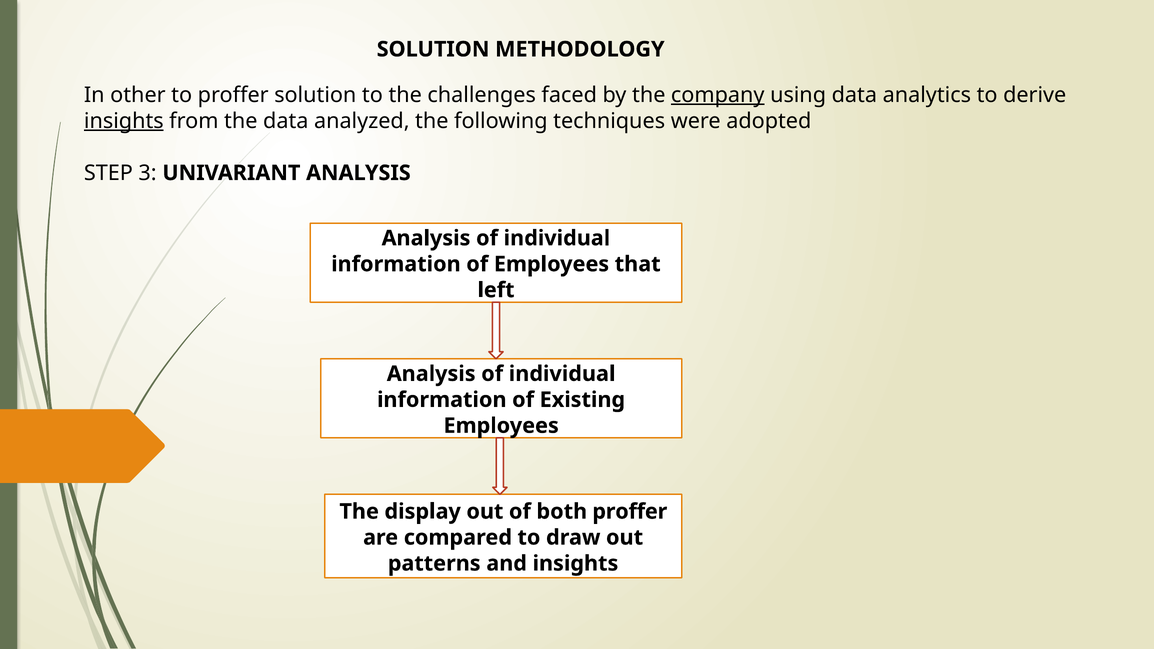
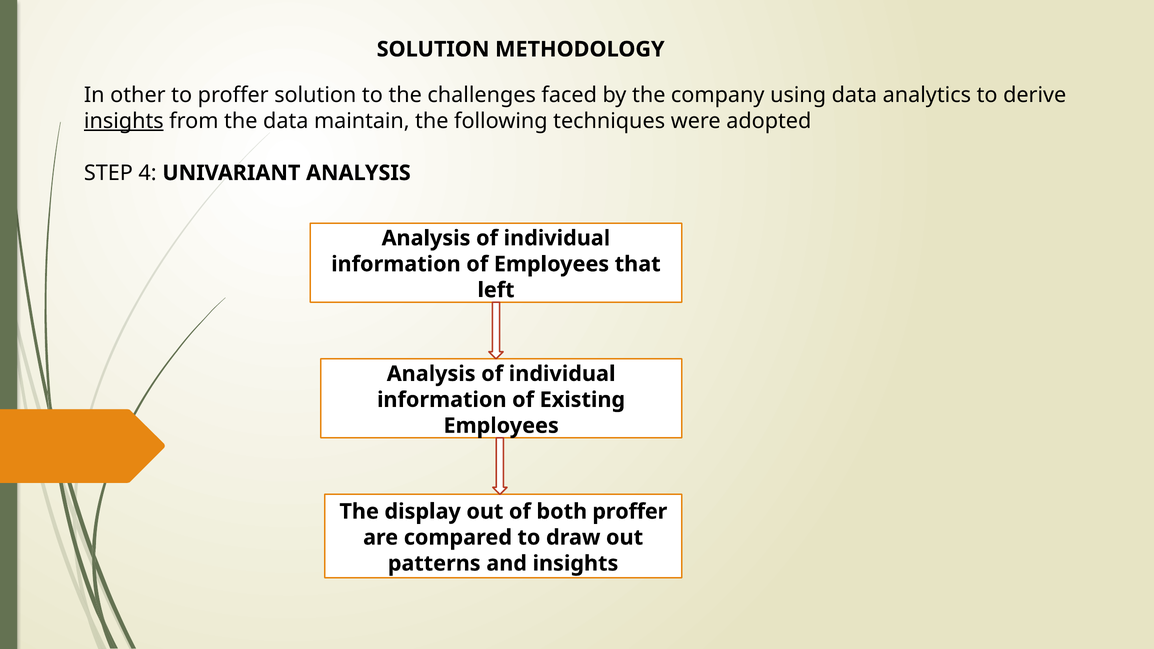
company underline: present -> none
analyzed: analyzed -> maintain
3: 3 -> 4
